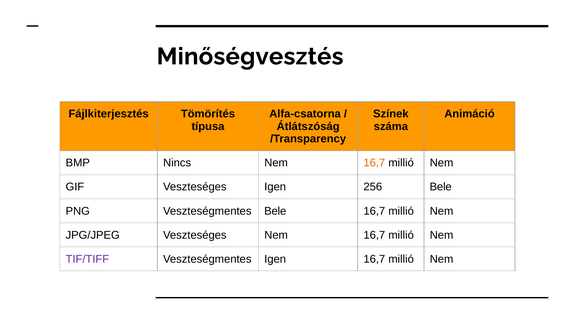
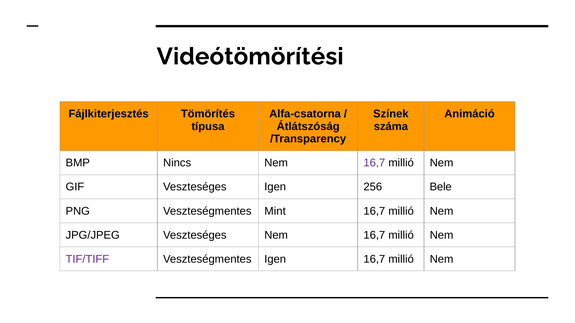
Minőségvesztés: Minőségvesztés -> Videótömörítési
16,7 at (374, 163) colour: orange -> purple
Veszteségmentes Bele: Bele -> Mint
